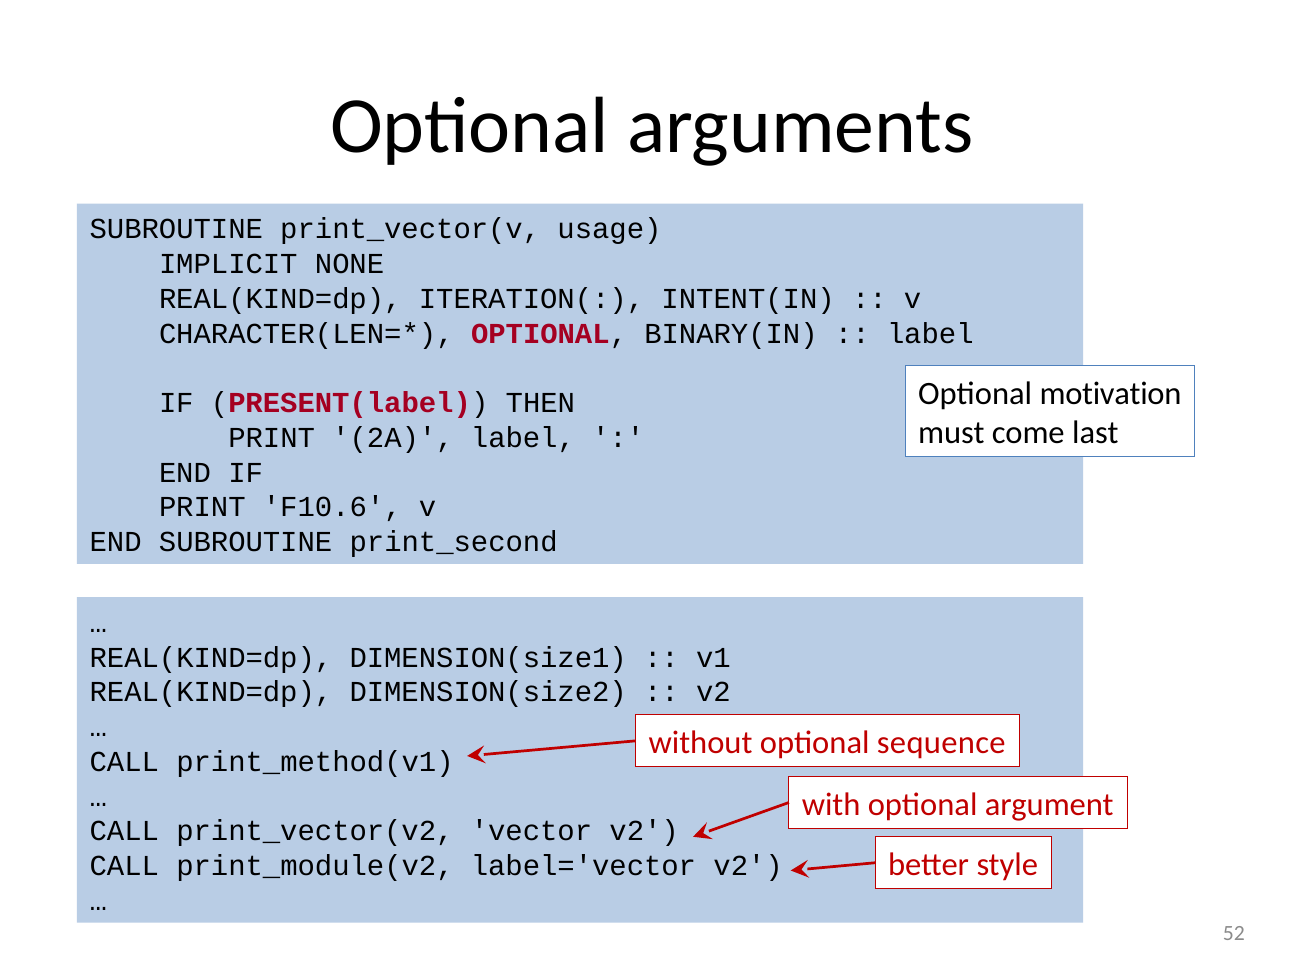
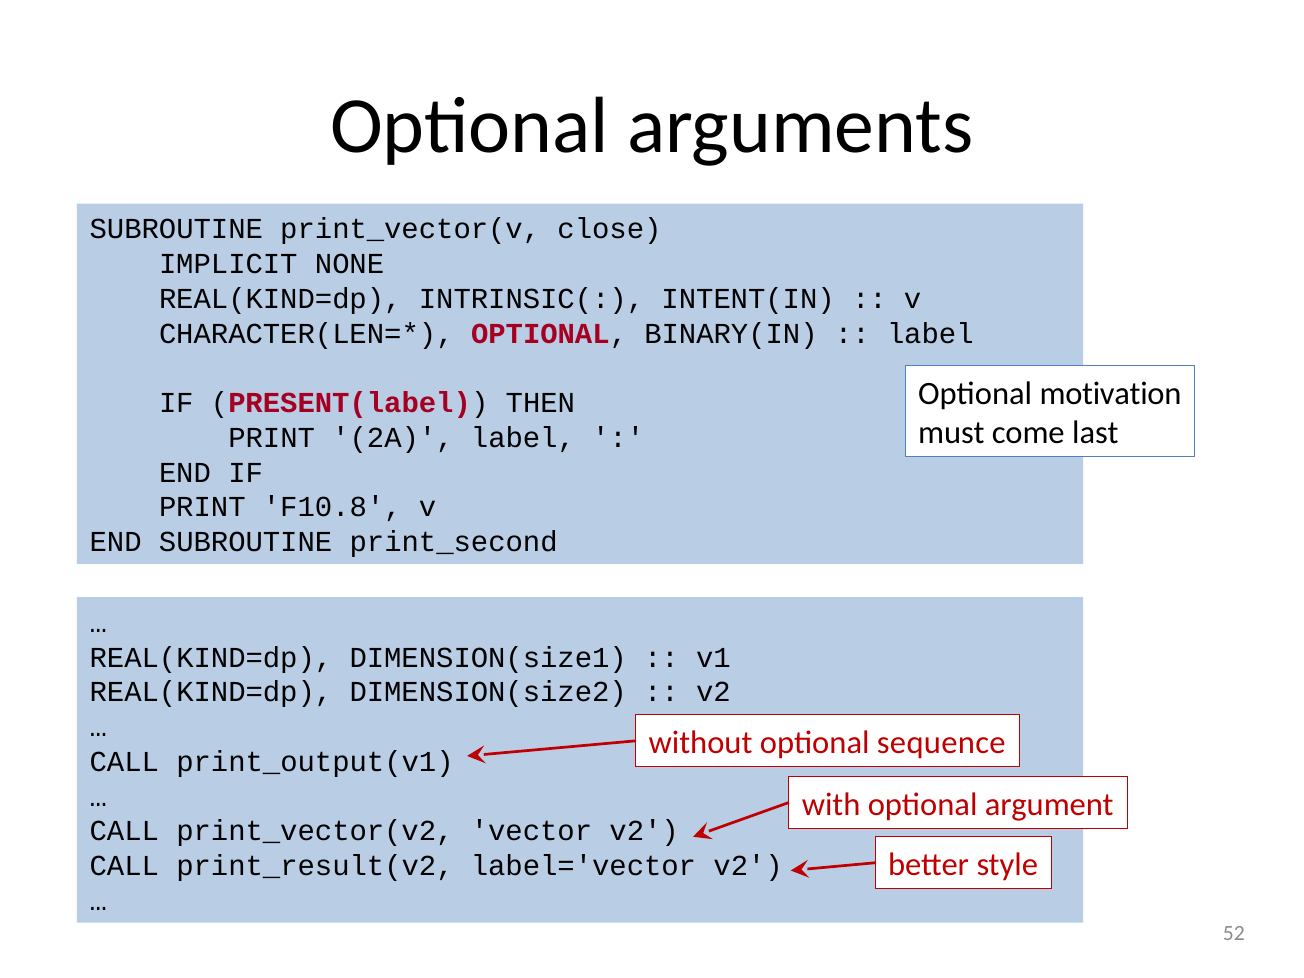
usage: usage -> close
ITERATION(: ITERATION( -> INTRINSIC(
F10.6: F10.6 -> F10.8
print_method(v1: print_method(v1 -> print_output(v1
print_module(v2: print_module(v2 -> print_result(v2
